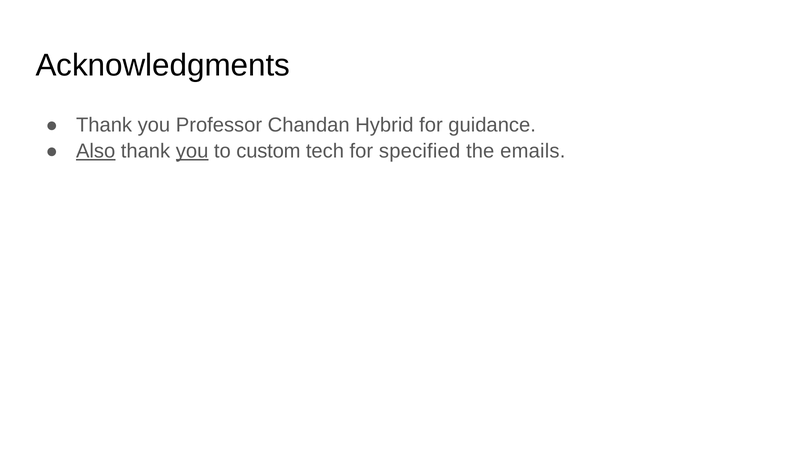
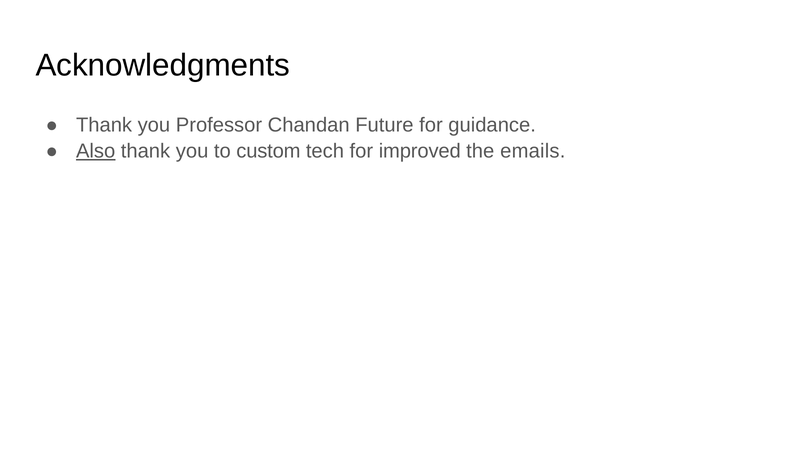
Hybrid: Hybrid -> Future
you at (192, 151) underline: present -> none
specified: specified -> improved
